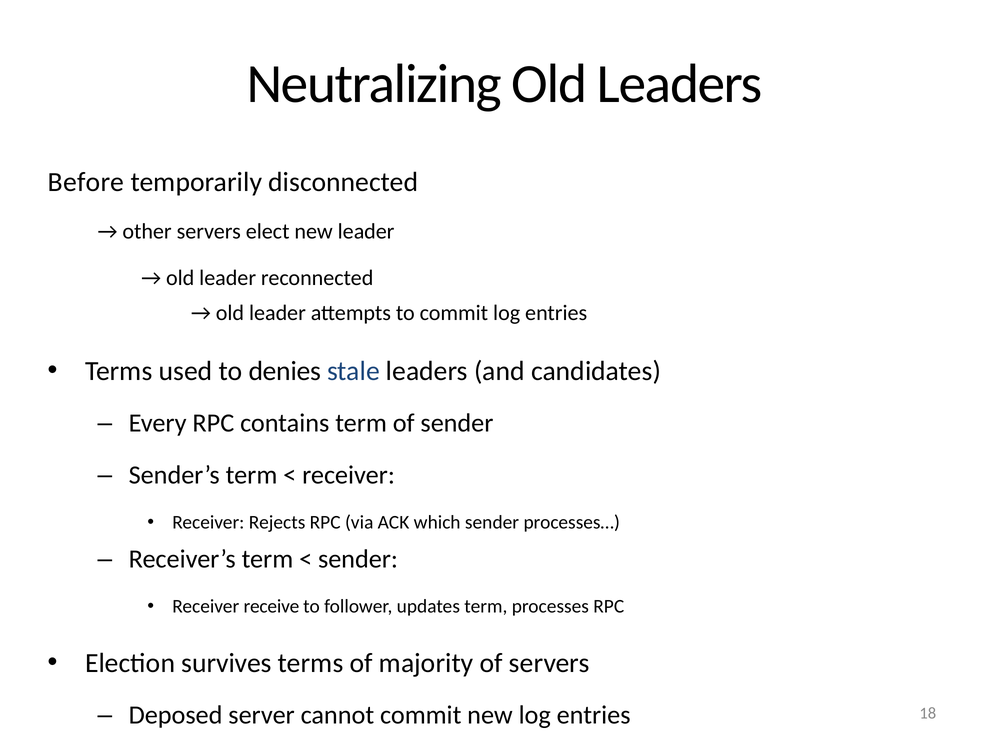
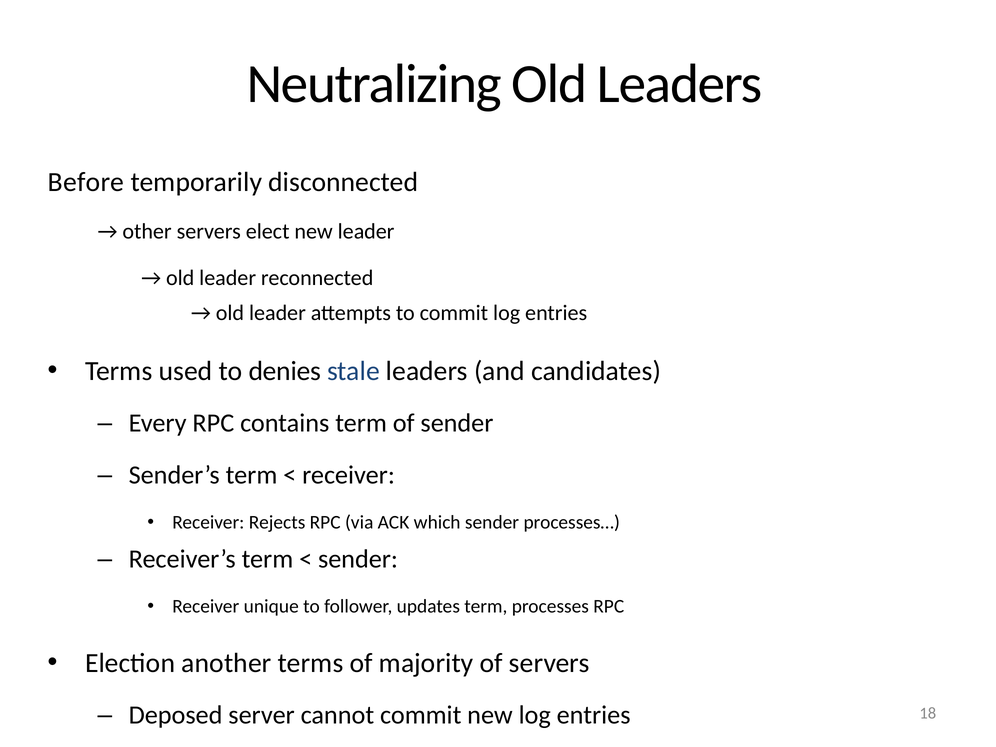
receive: receive -> unique
survives: survives -> another
